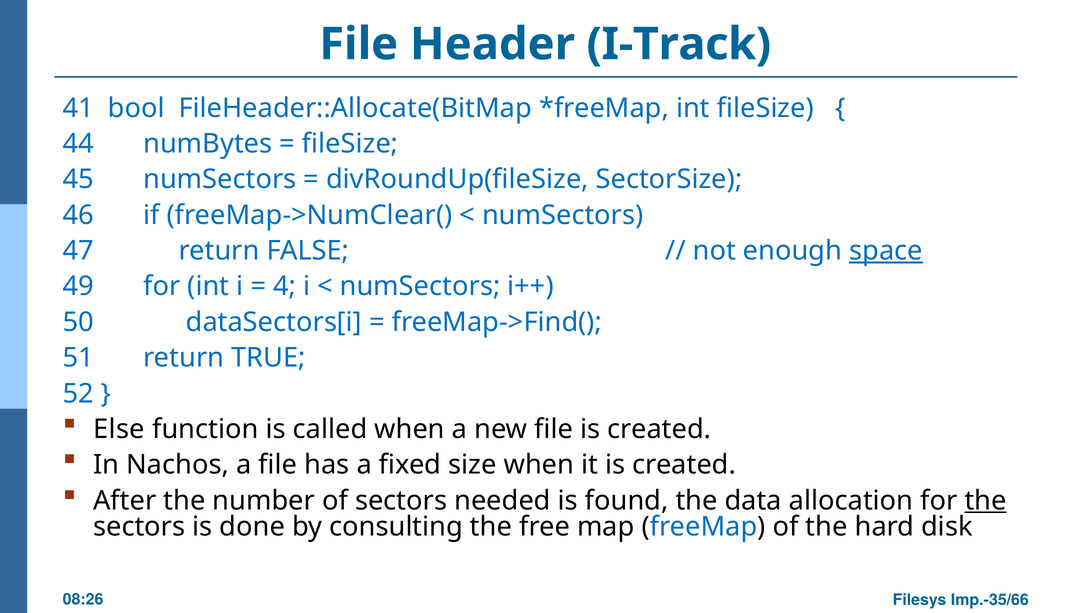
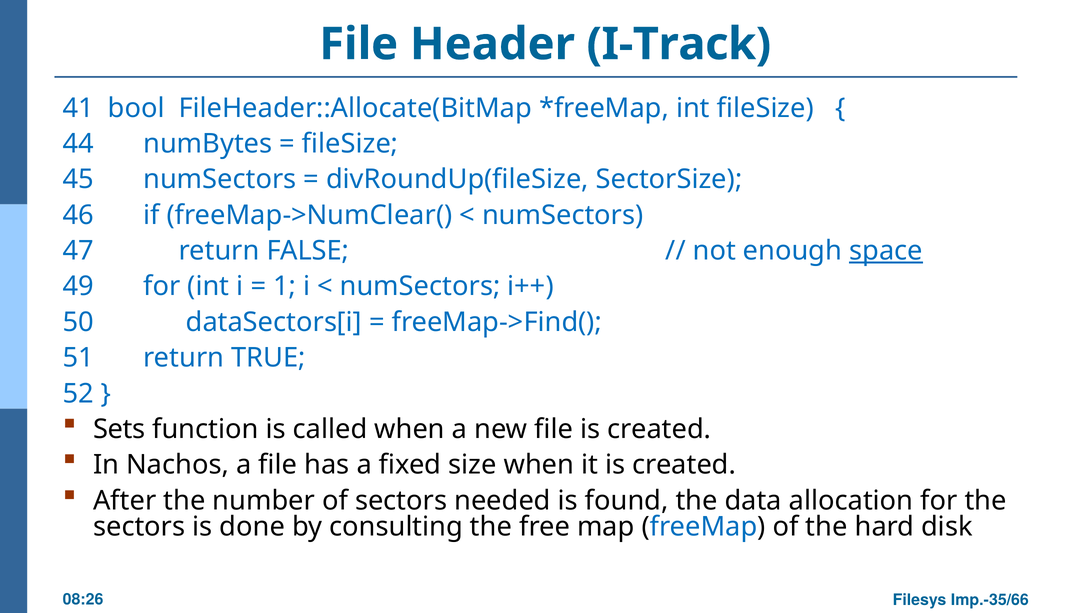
4: 4 -> 1
Else: Else -> Sets
the at (986, 501) underline: present -> none
